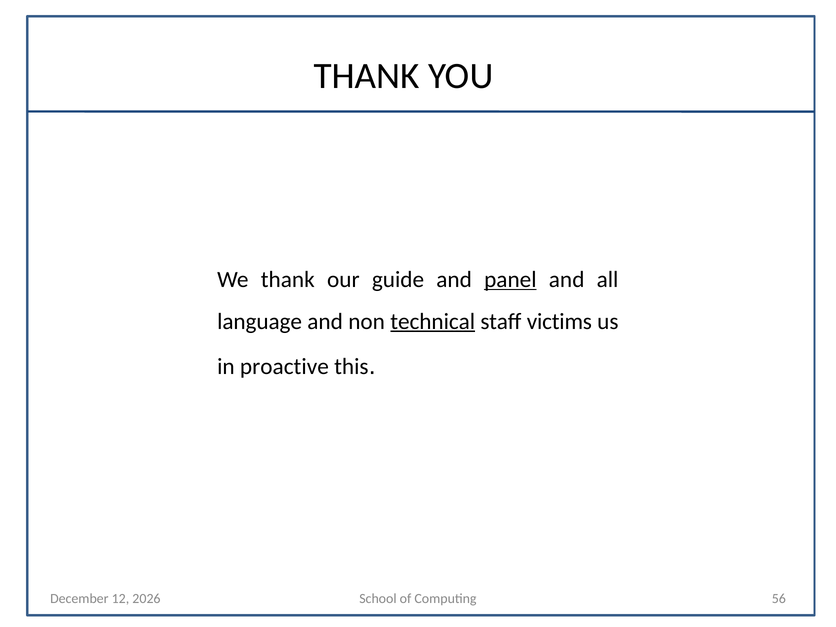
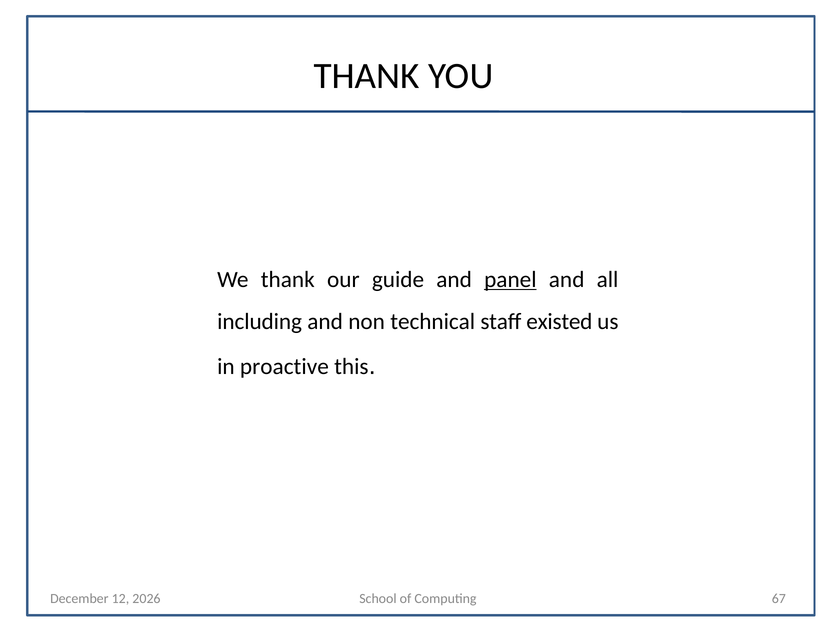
language: language -> including
technical underline: present -> none
victims: victims -> existed
56: 56 -> 67
